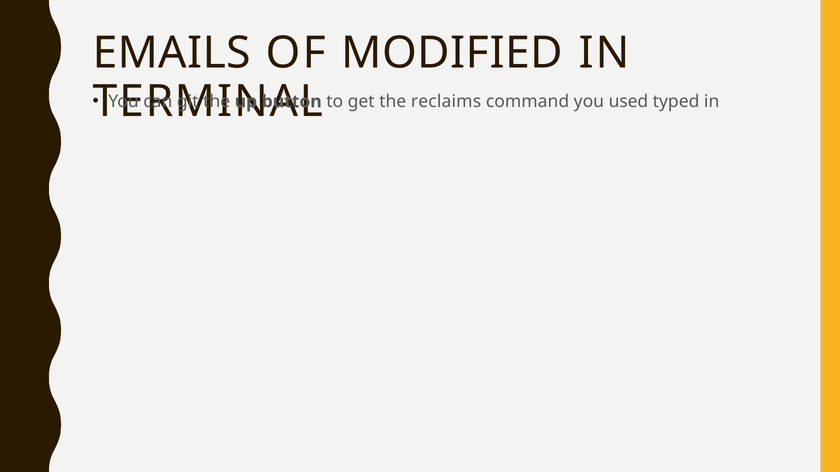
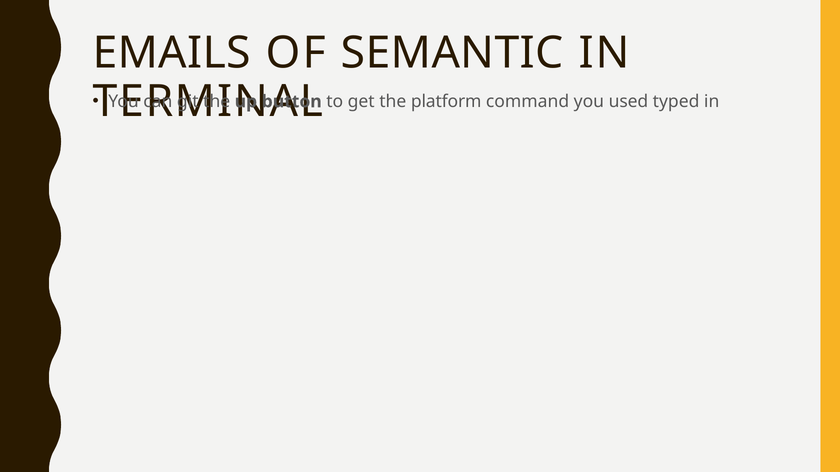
MODIFIED: MODIFIED -> SEMANTIC
reclaims: reclaims -> platform
